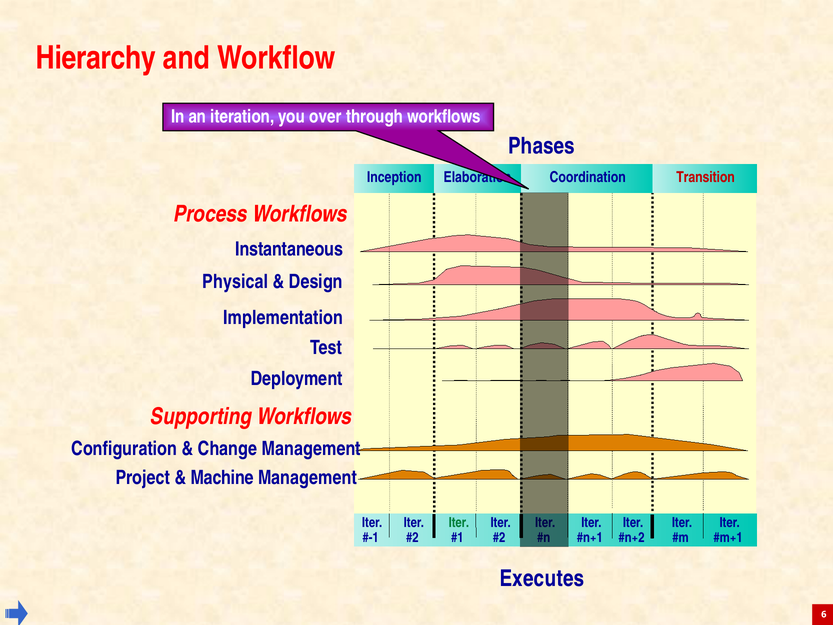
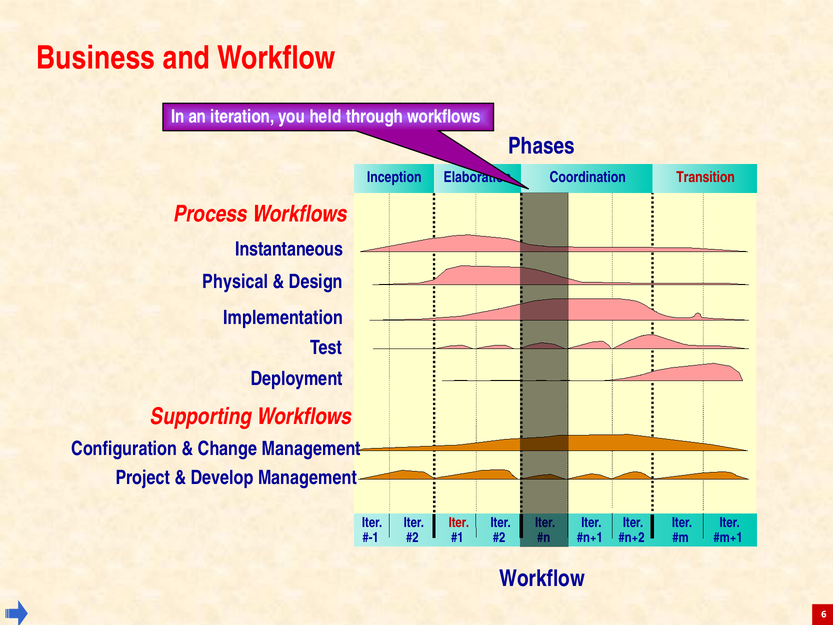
Hierarchy: Hierarchy -> Business
over: over -> held
Machine: Machine -> Develop
Iter at (459, 523) colour: green -> red
Executes at (542, 578): Executes -> Workflow
